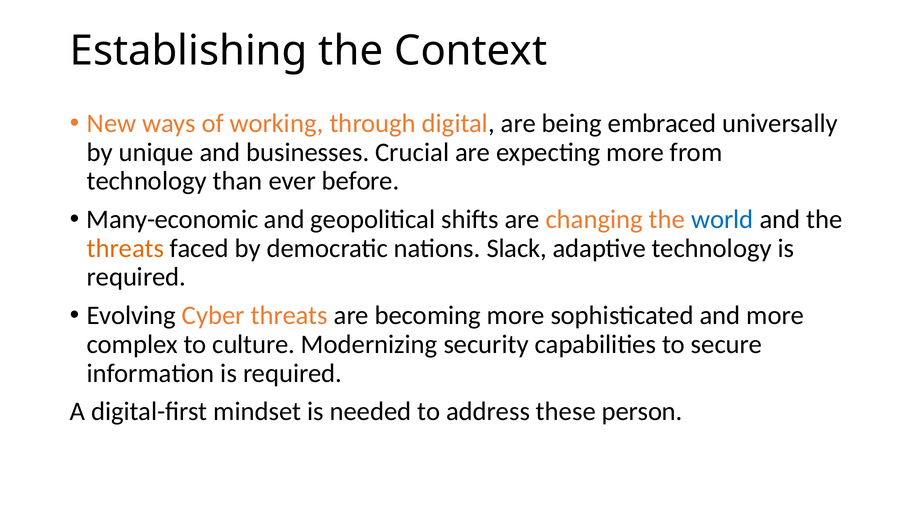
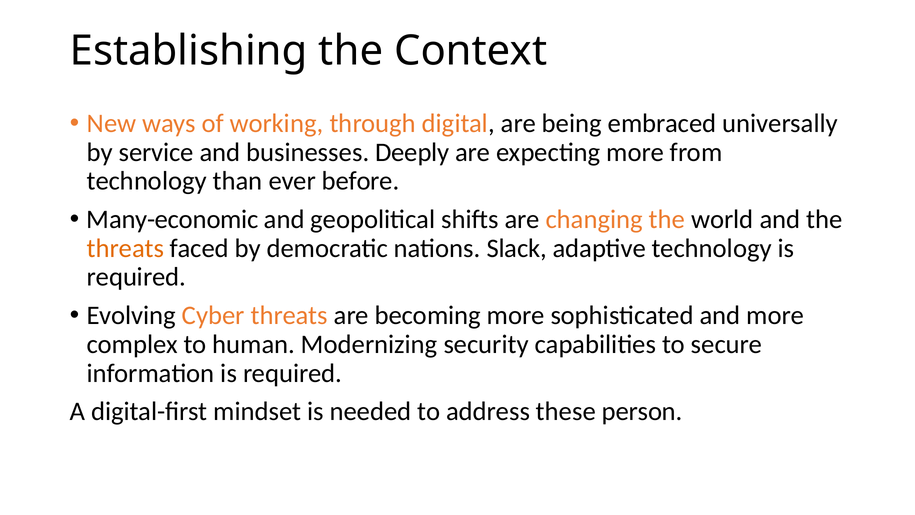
unique: unique -> service
Crucial: Crucial -> Deeply
world colour: blue -> black
culture: culture -> human
